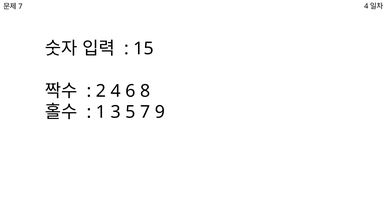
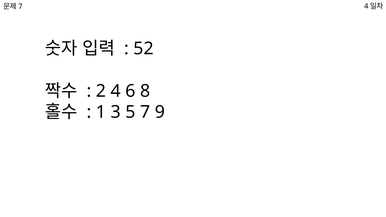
15: 15 -> 52
